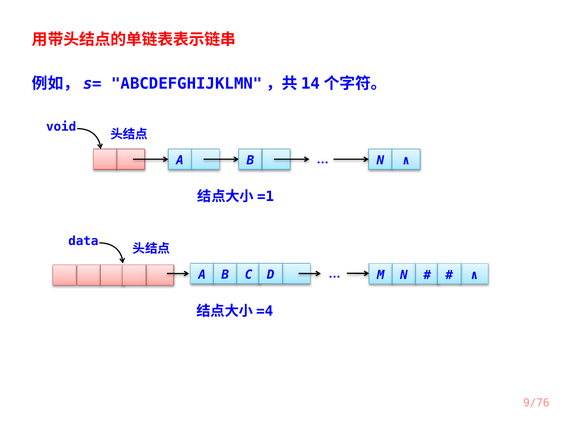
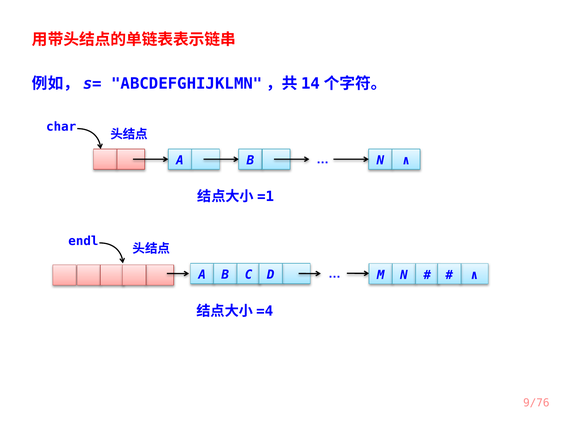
void: void -> char
data: data -> endl
